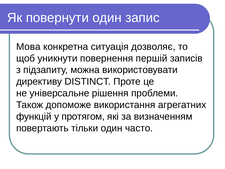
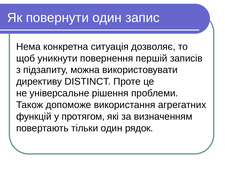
Мова: Мова -> Нема
часто: часто -> рядок
